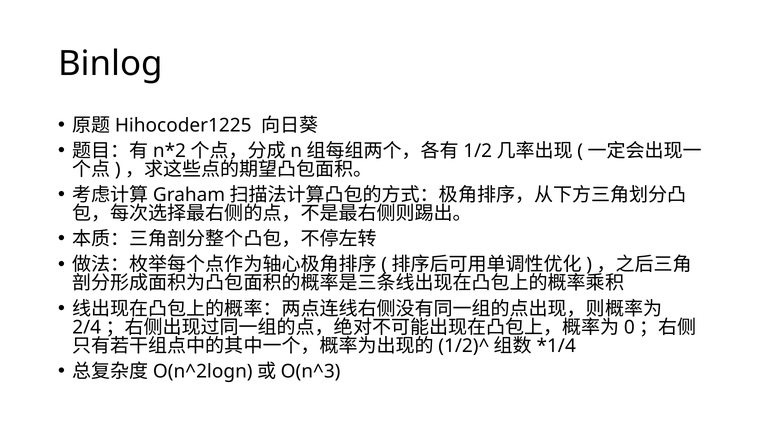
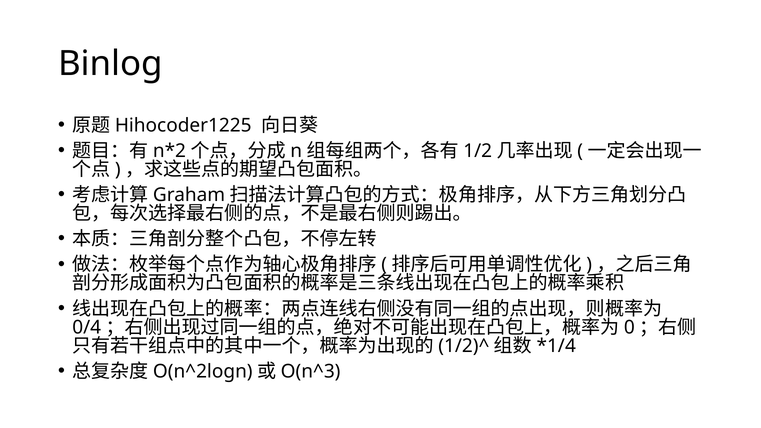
2/4: 2/4 -> 0/4
